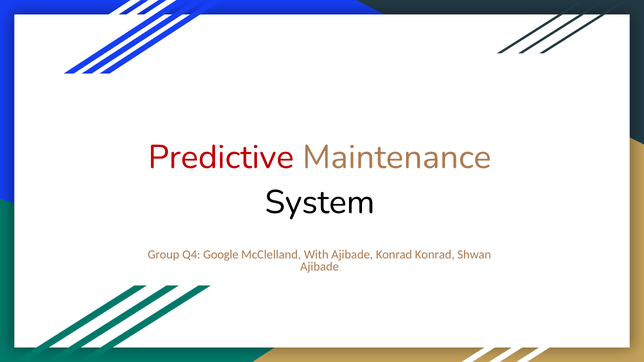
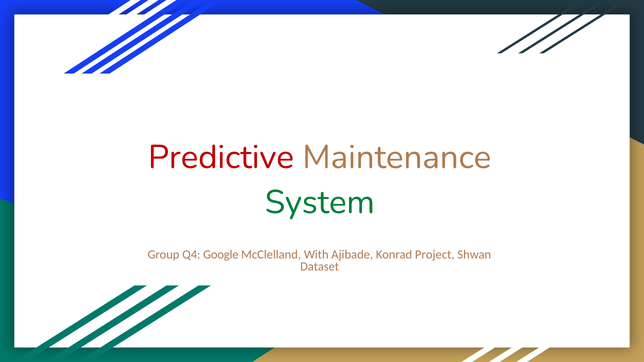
System colour: black -> green
Konrad Konrad: Konrad -> Project
Ajibade at (320, 267): Ajibade -> Dataset
